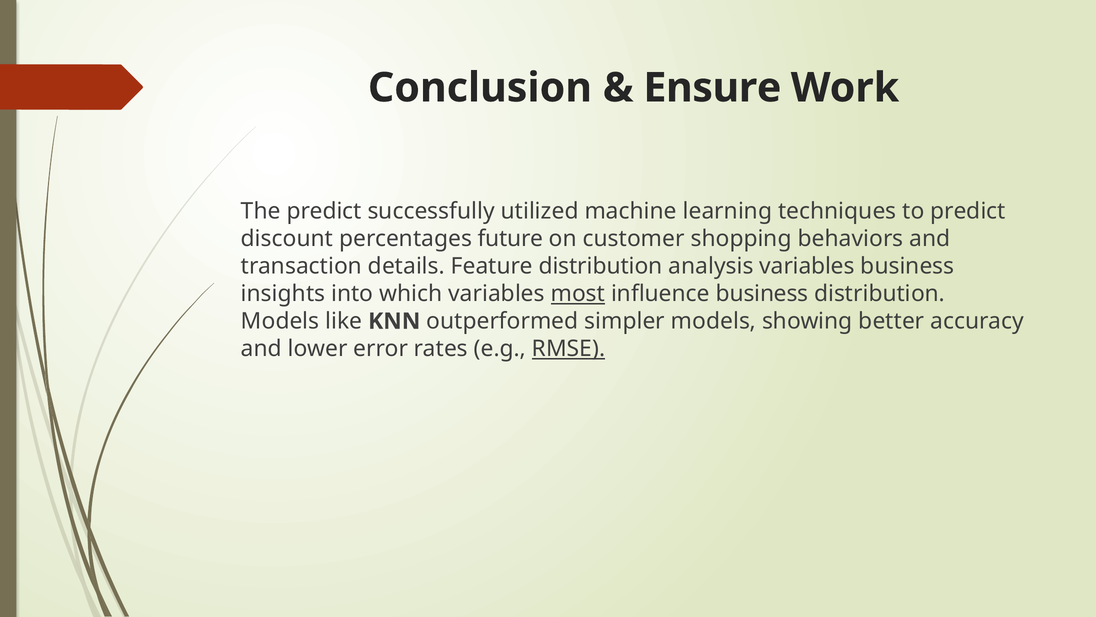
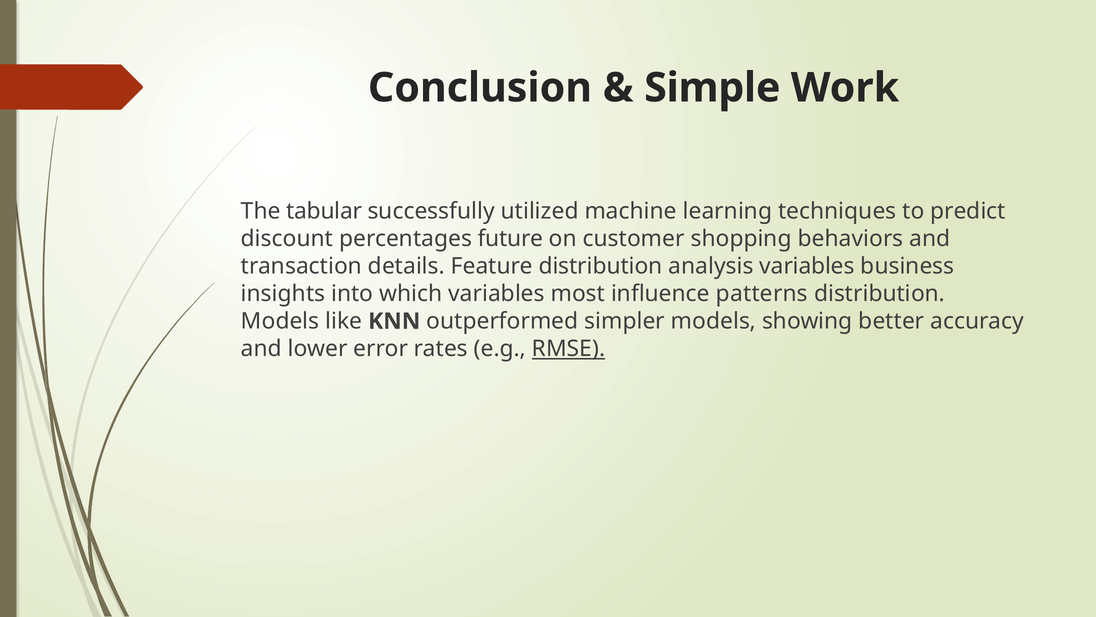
Ensure: Ensure -> Simple
The predict: predict -> tabular
most underline: present -> none
influence business: business -> patterns
